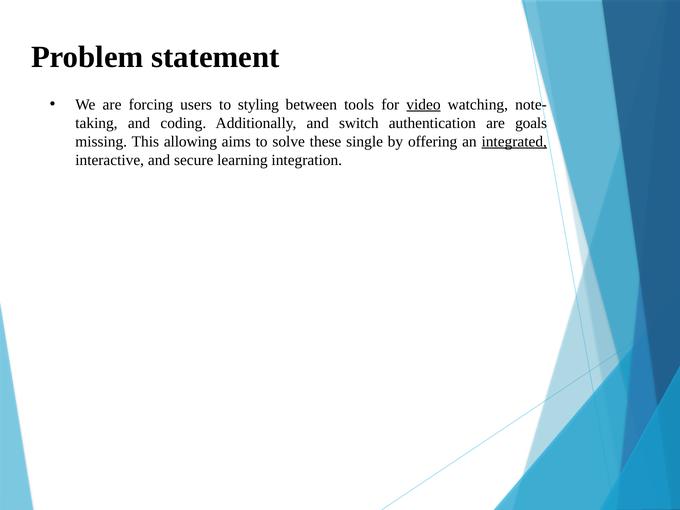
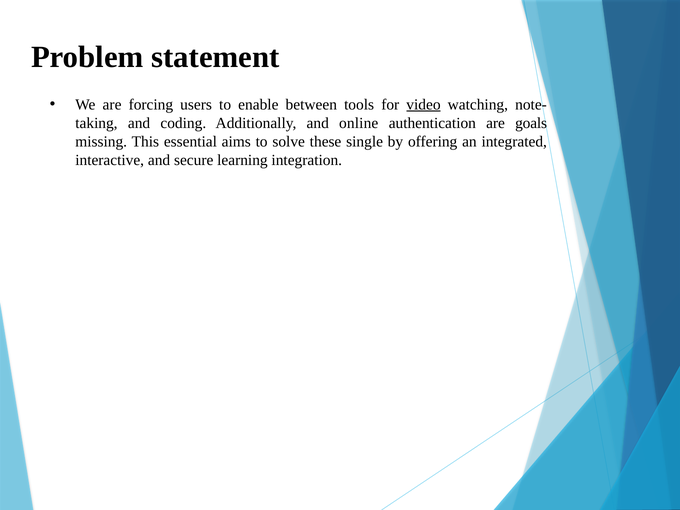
styling: styling -> enable
switch: switch -> online
allowing: allowing -> essential
integrated underline: present -> none
